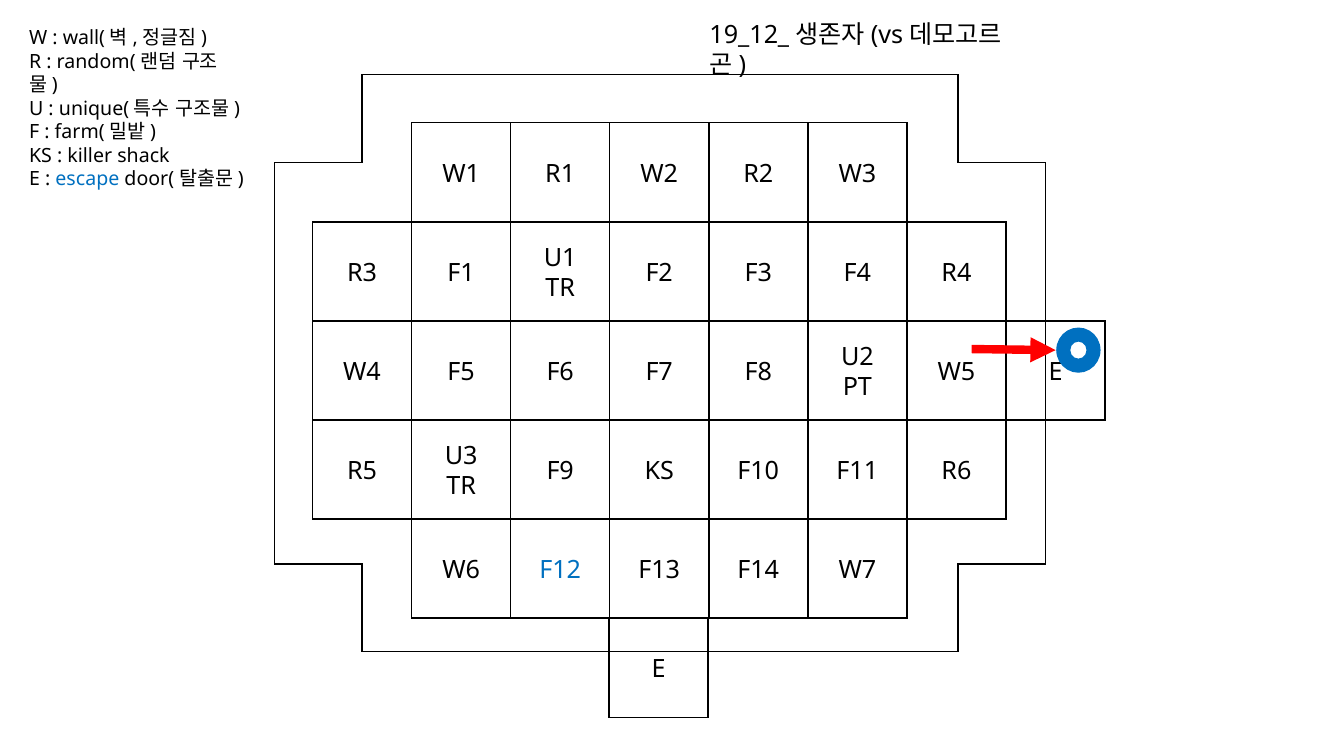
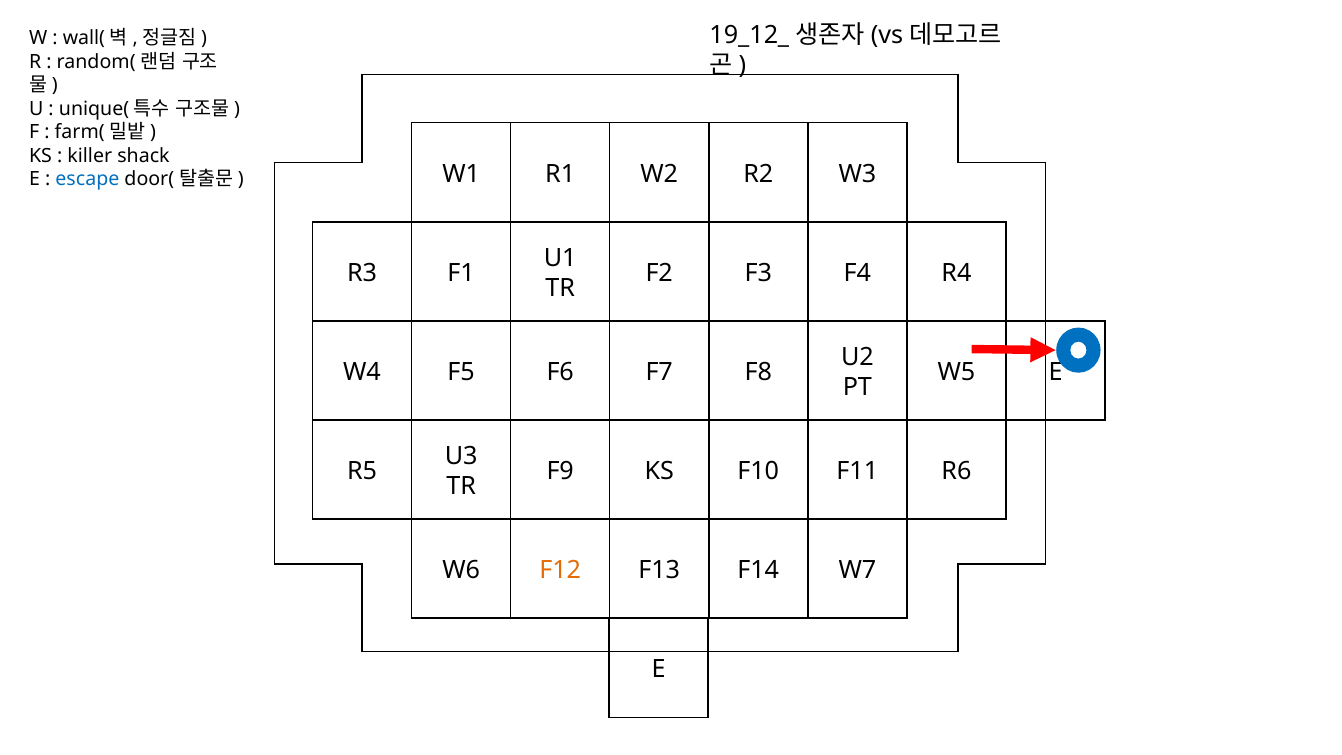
F12 colour: blue -> orange
